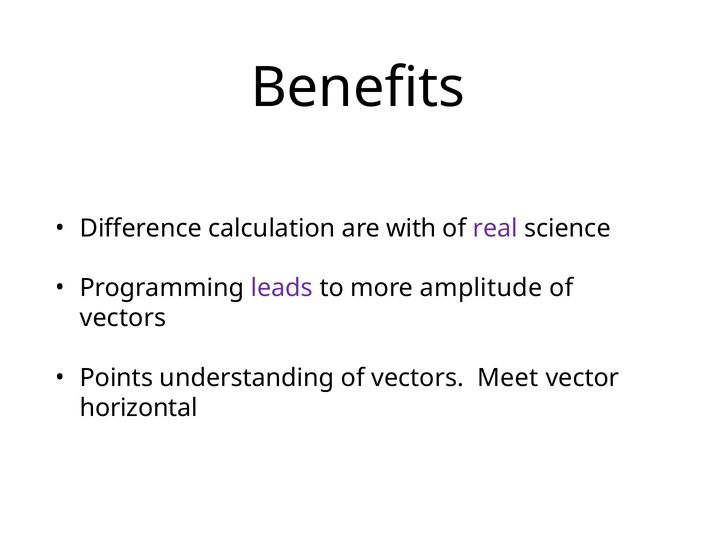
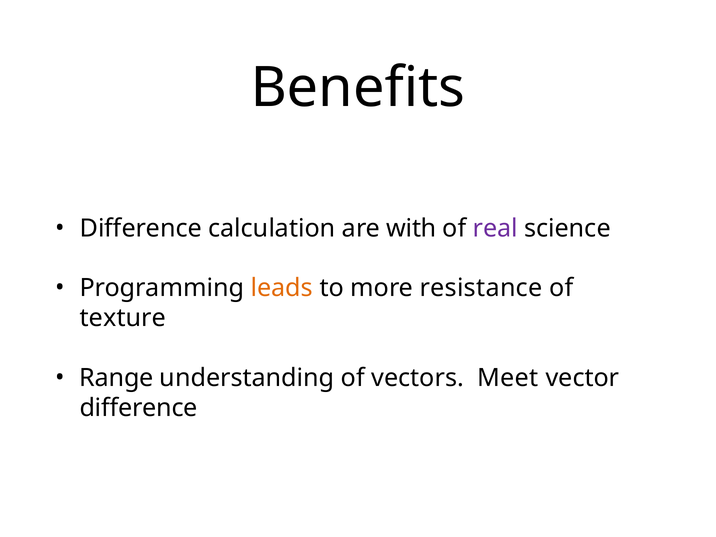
leads colour: purple -> orange
amplitude: amplitude -> resistance
vectors at (123, 318): vectors -> texture
Points: Points -> Range
horizontal at (139, 408): horizontal -> difference
